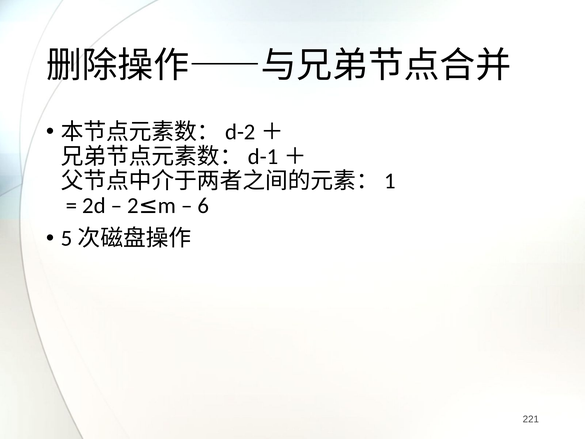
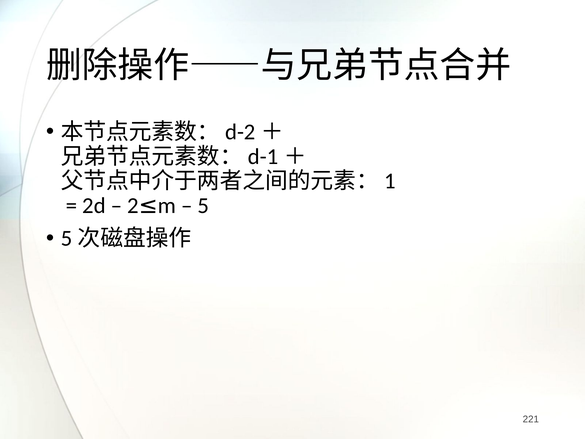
6: 6 -> 5
